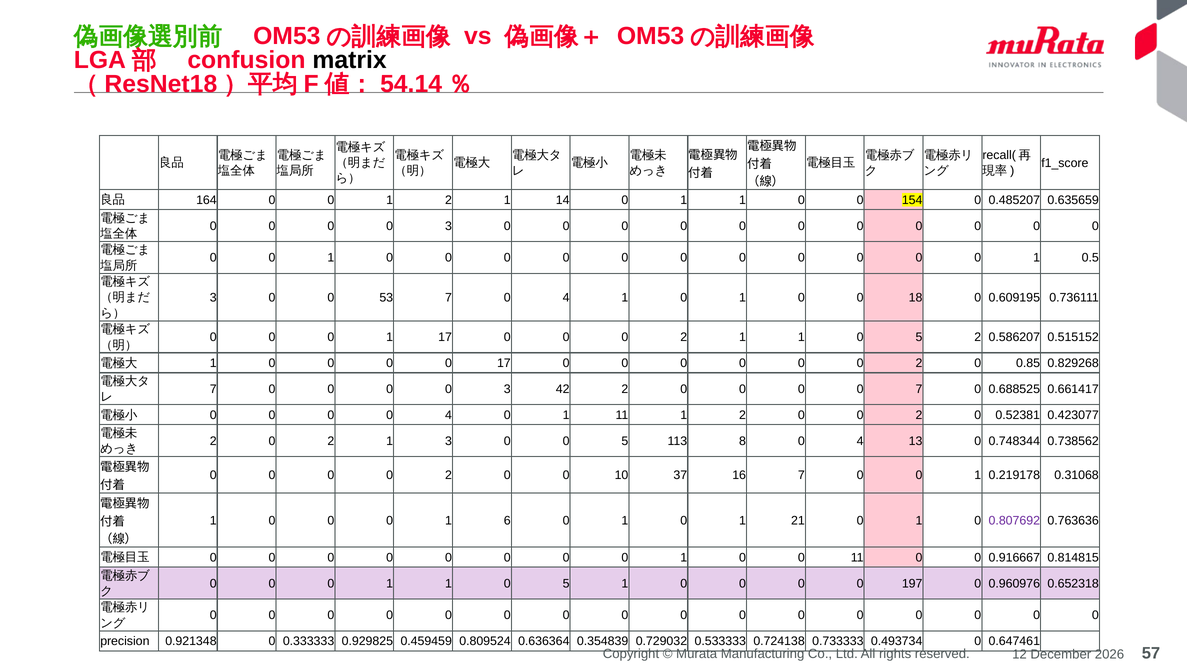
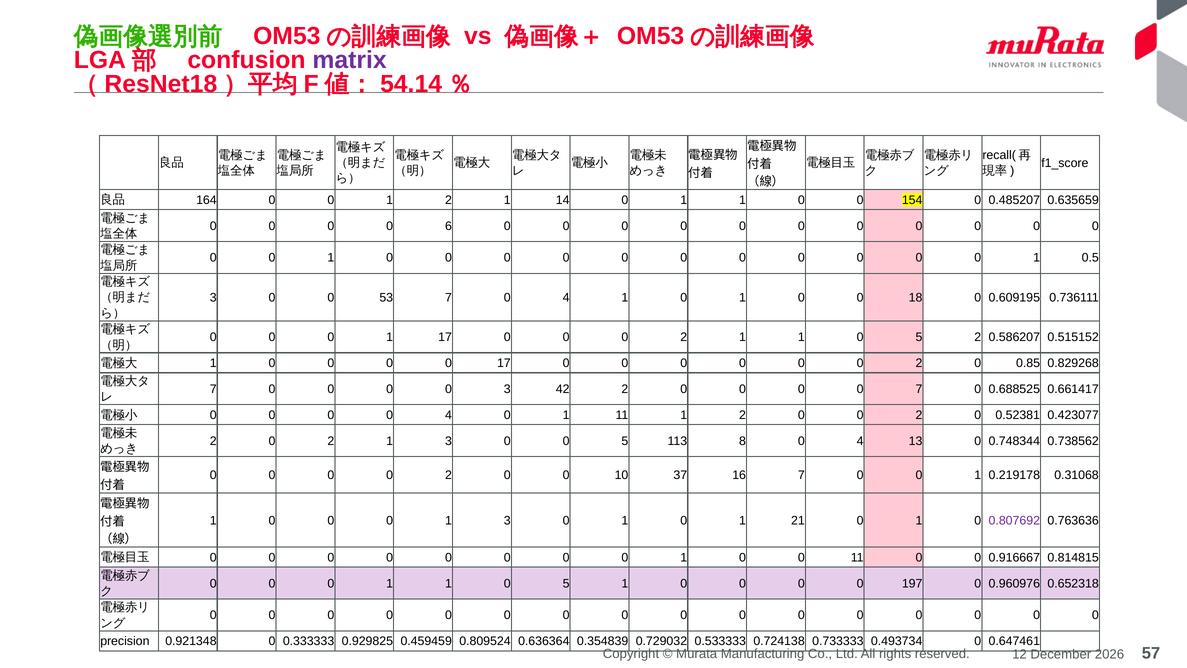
matrix colour: black -> purple
3 at (448, 226): 3 -> 6
0 1 6: 6 -> 3
